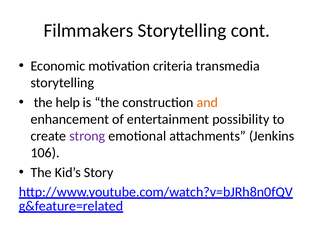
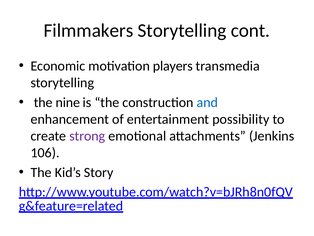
criteria: criteria -> players
help: help -> nine
and colour: orange -> blue
